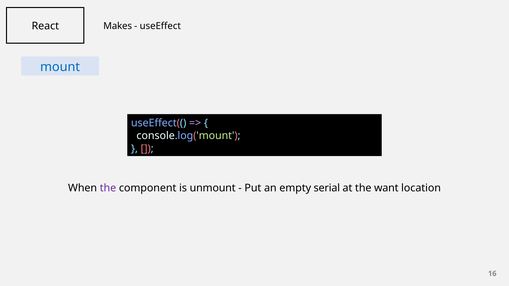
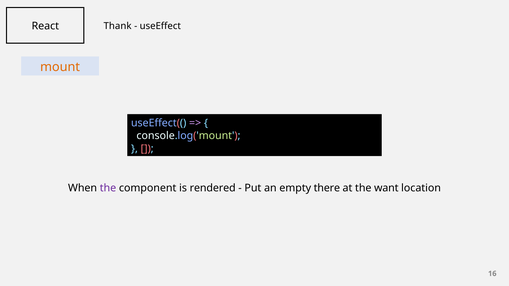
Makes: Makes -> Thank
mount colour: blue -> orange
unmount: unmount -> rendered
serial: serial -> there
